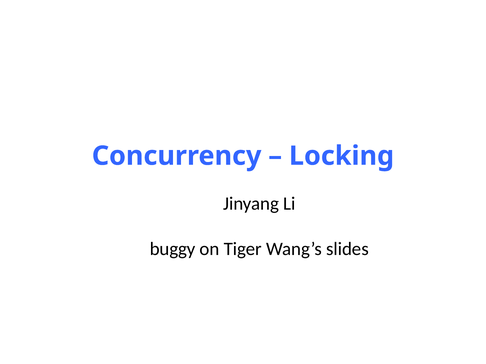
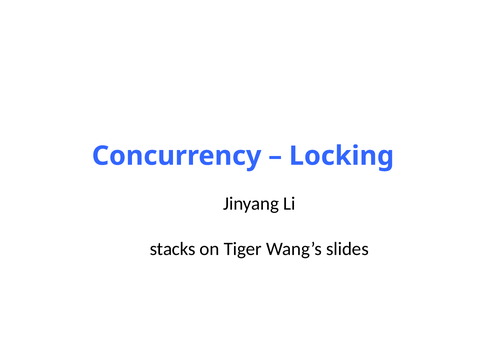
buggy: buggy -> stacks
